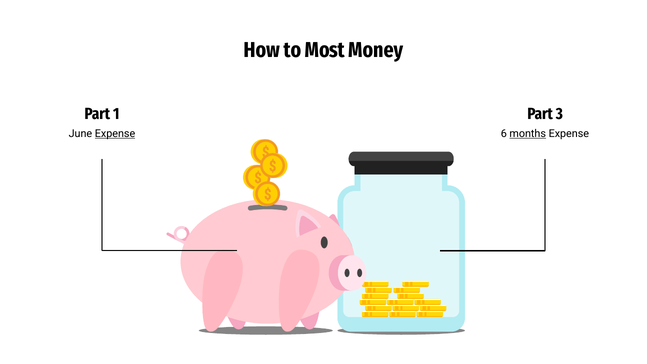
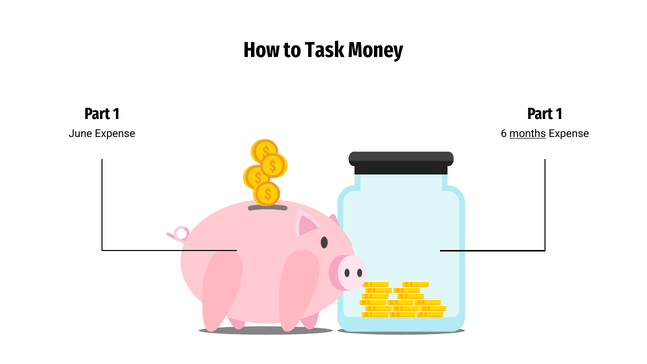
Most: Most -> Task
3 at (559, 114): 3 -> 1
Expense at (115, 134) underline: present -> none
